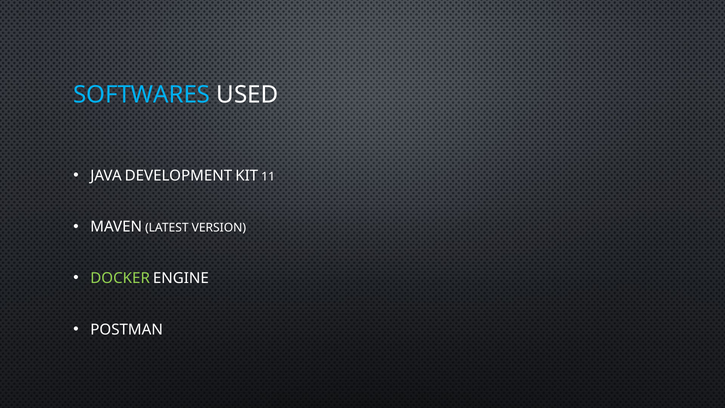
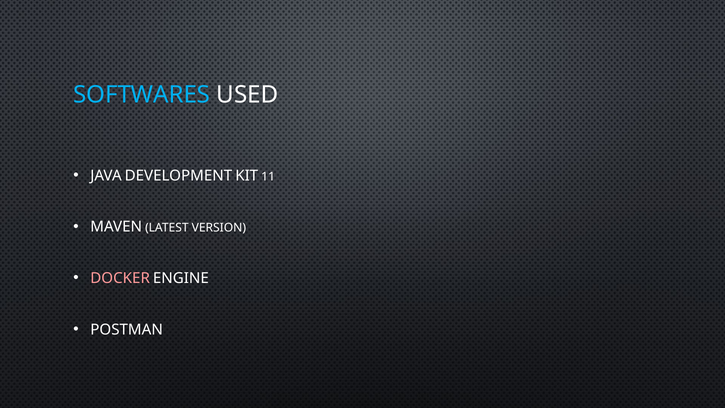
DOCKER colour: light green -> pink
